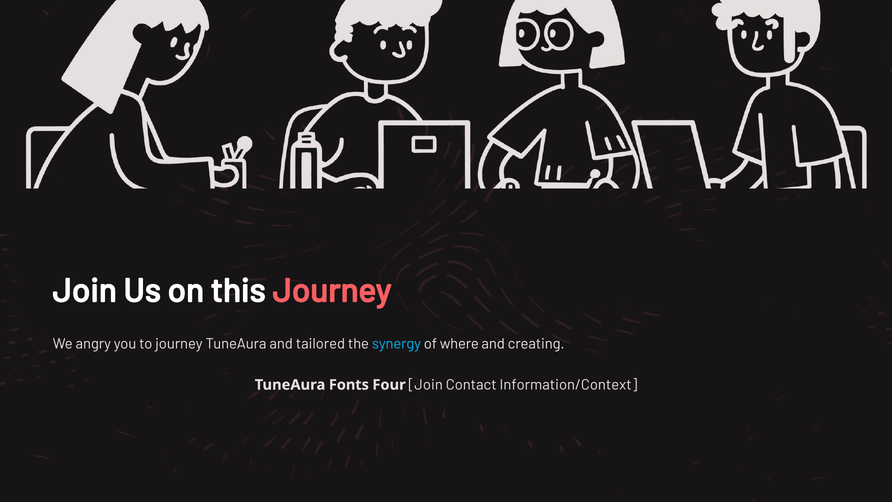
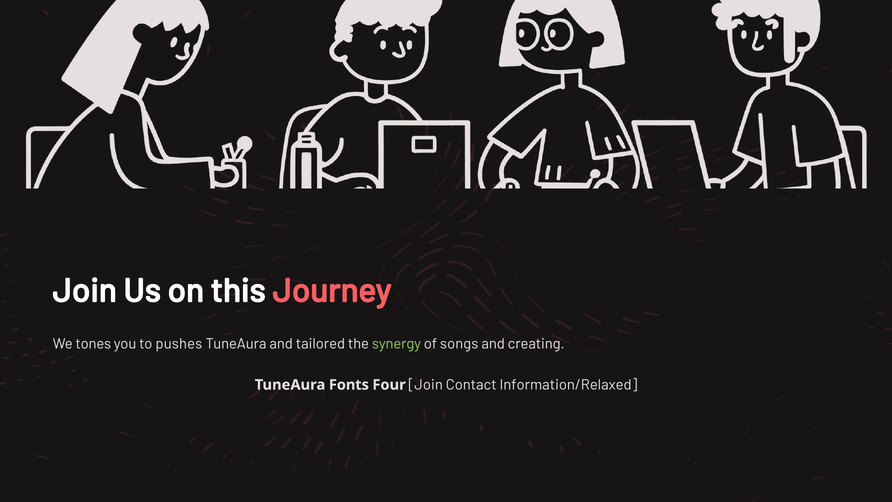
angry: angry -> tones
to journey: journey -> pushes
synergy colour: light blue -> light green
where: where -> songs
Information/Context: Information/Context -> Information/Relaxed
